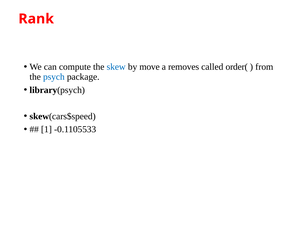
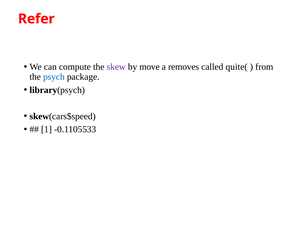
Rank: Rank -> Refer
skew colour: blue -> purple
order(: order( -> quite(
